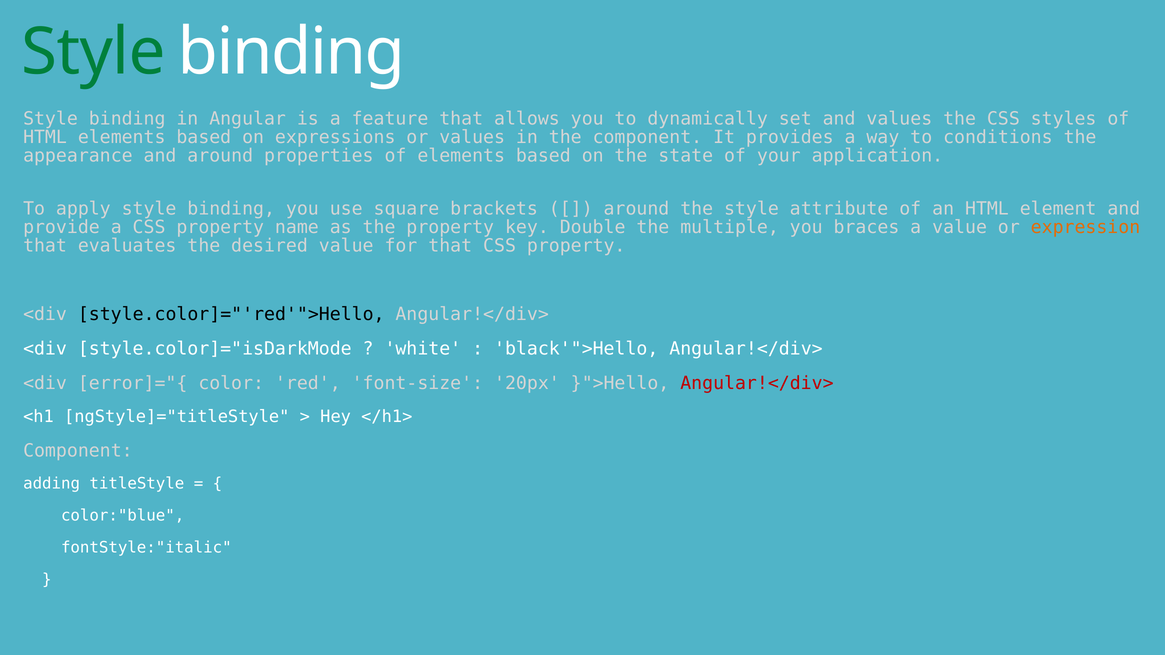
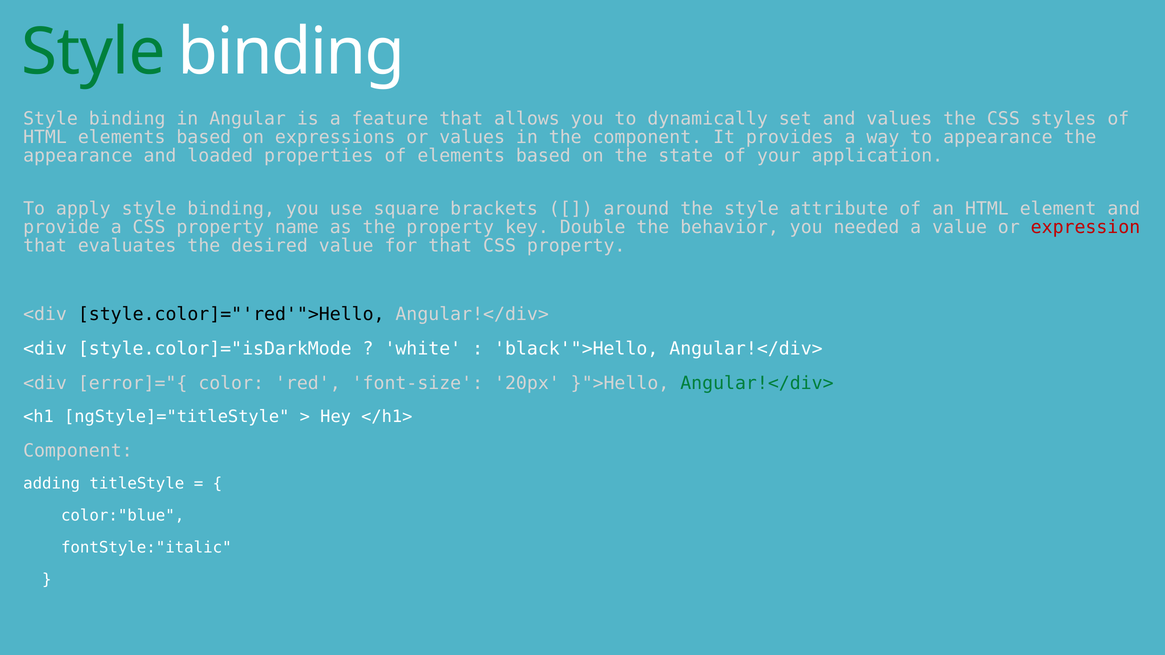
to conditions: conditions -> appearance
and around: around -> loaded
multiple: multiple -> behavior
braces: braces -> needed
expression colour: orange -> red
Angular!</div> at (757, 383) colour: red -> green
